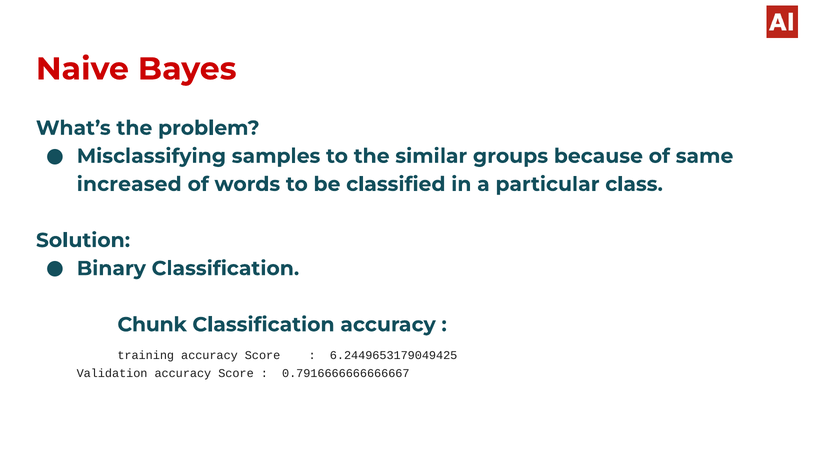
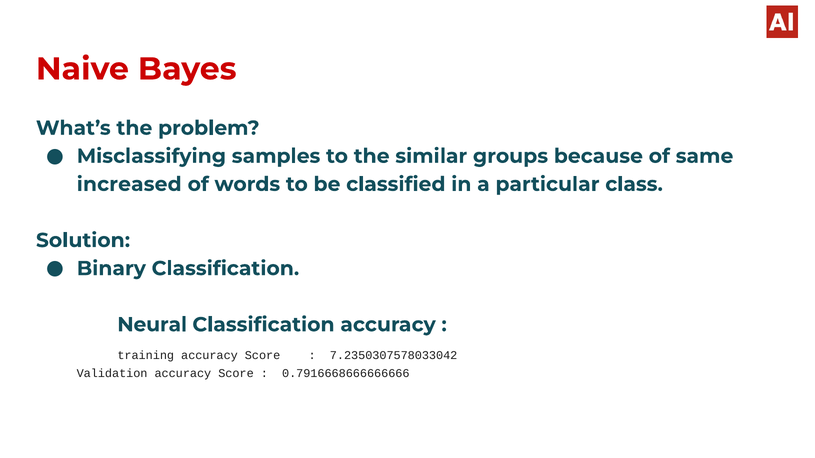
Chunk: Chunk -> Neural
6.2449653179049425: 6.2449653179049425 -> 7.2350307578033042
0.7916666666666667: 0.7916666666666667 -> 0.7916668666666666
